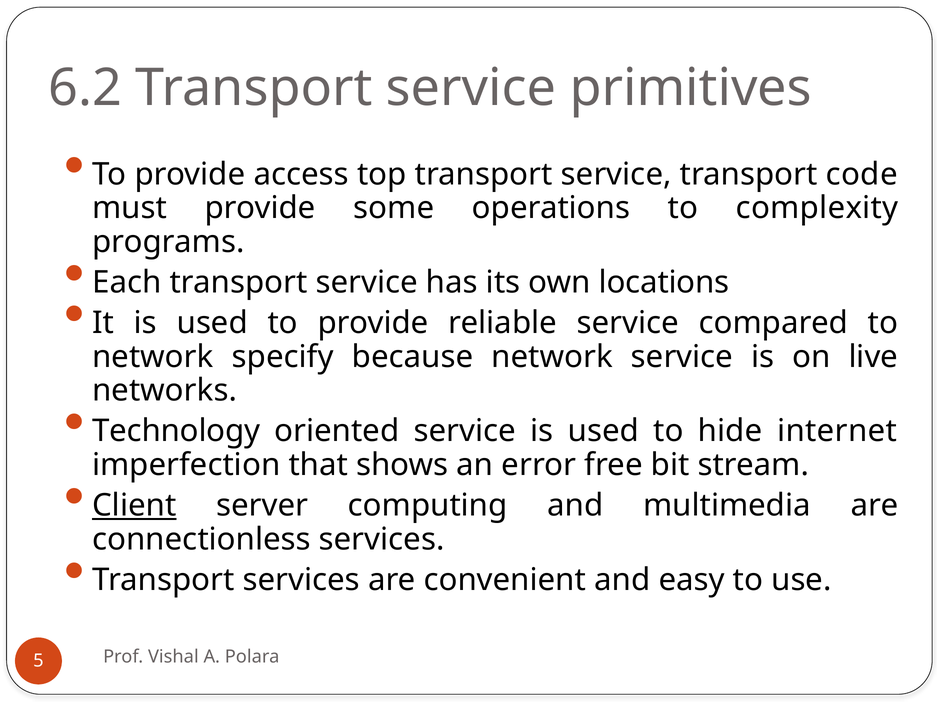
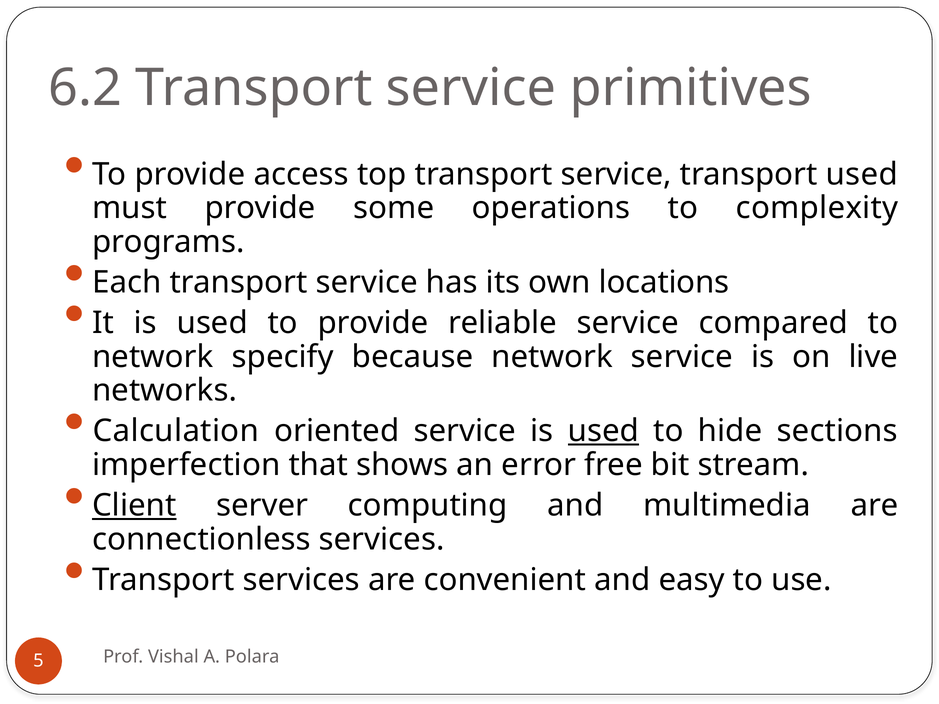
transport code: code -> used
Technology: Technology -> Calculation
used at (603, 431) underline: none -> present
internet: internet -> sections
